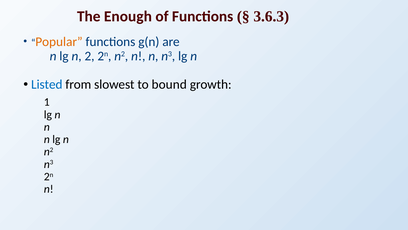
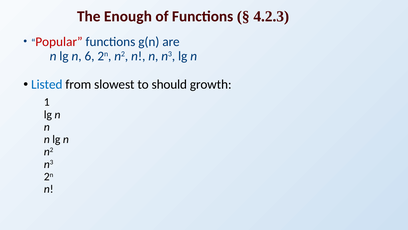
3.6.3: 3.6.3 -> 4.2.3
Popular colour: orange -> red
2: 2 -> 6
bound: bound -> should
